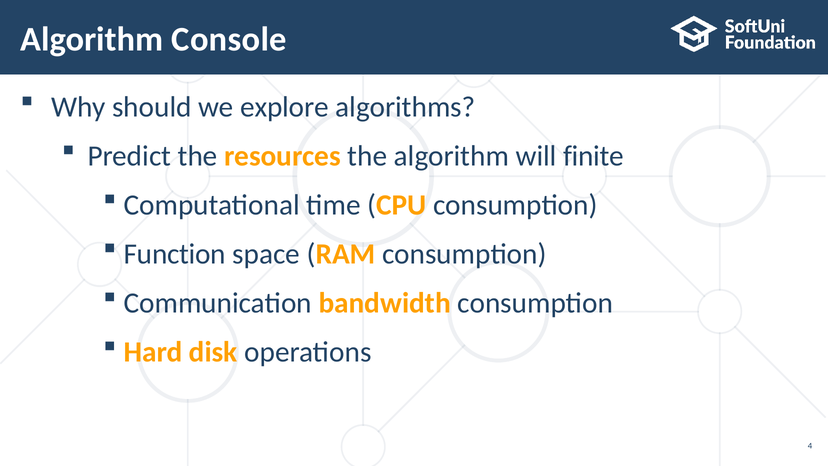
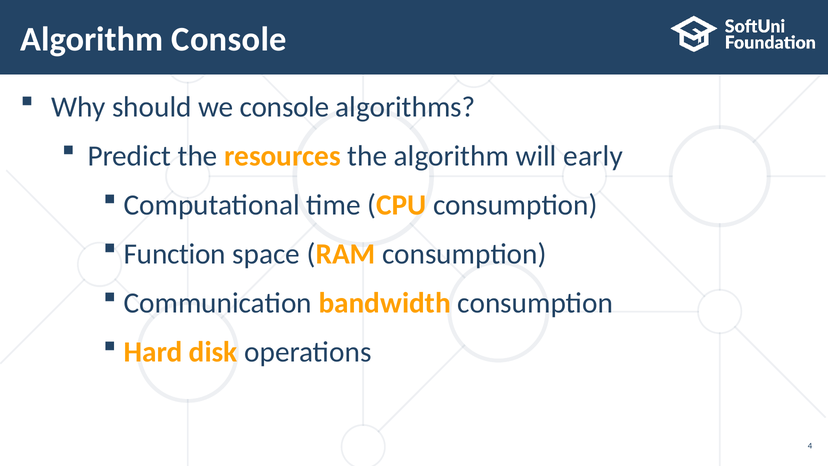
we explore: explore -> console
finite: finite -> early
